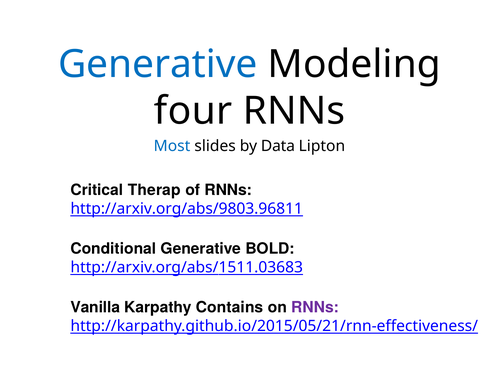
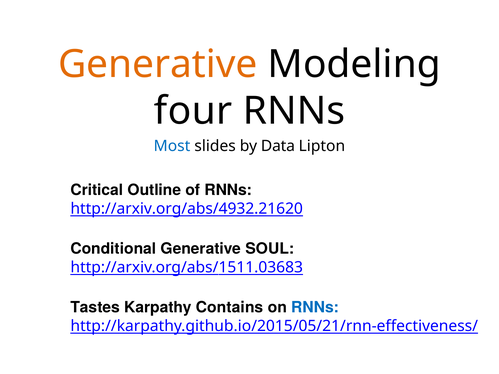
Generative at (158, 64) colour: blue -> orange
Therap: Therap -> Outline
http://arxiv.org/abs/9803.96811: http://arxiv.org/abs/9803.96811 -> http://arxiv.org/abs/4932.21620
BOLD: BOLD -> SOUL
Vanilla: Vanilla -> Tastes
RNNs at (315, 308) colour: purple -> blue
